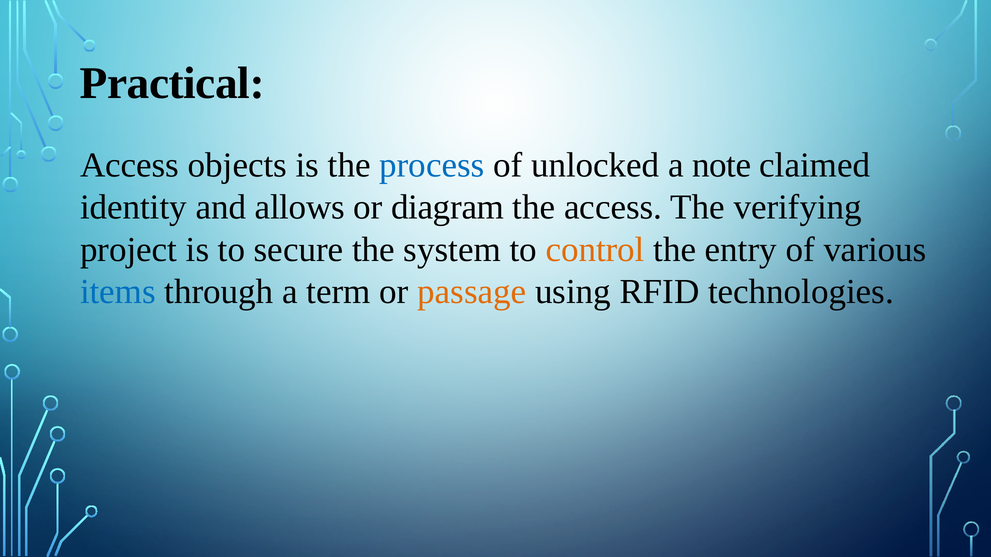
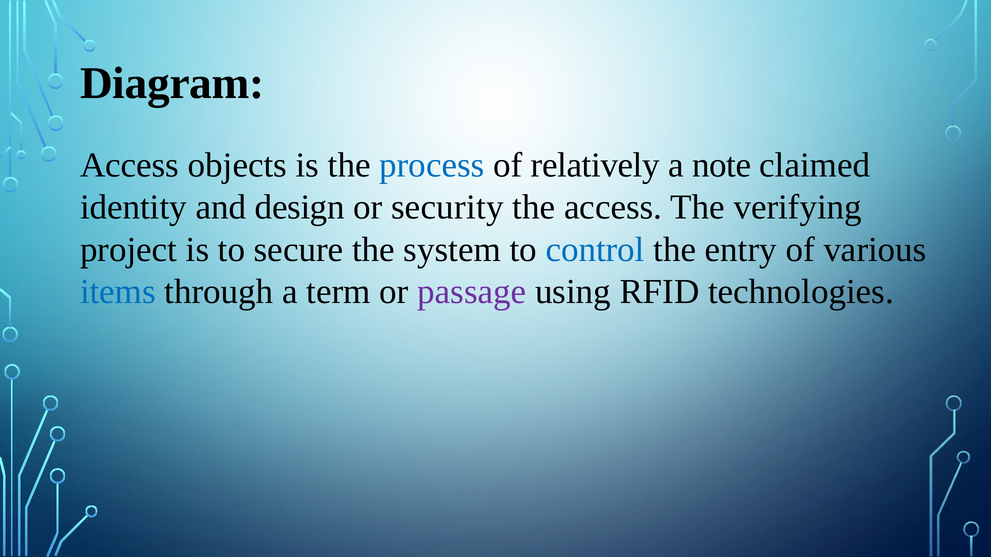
Practical: Practical -> Diagram
unlocked: unlocked -> relatively
allows: allows -> design
diagram: diagram -> security
control colour: orange -> blue
passage colour: orange -> purple
